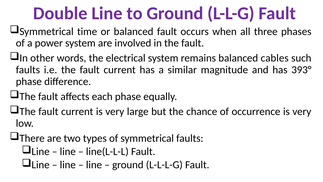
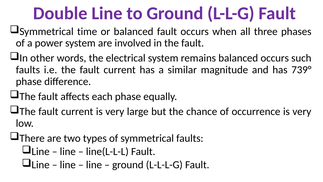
balanced cables: cables -> occurs
393°: 393° -> 739°
